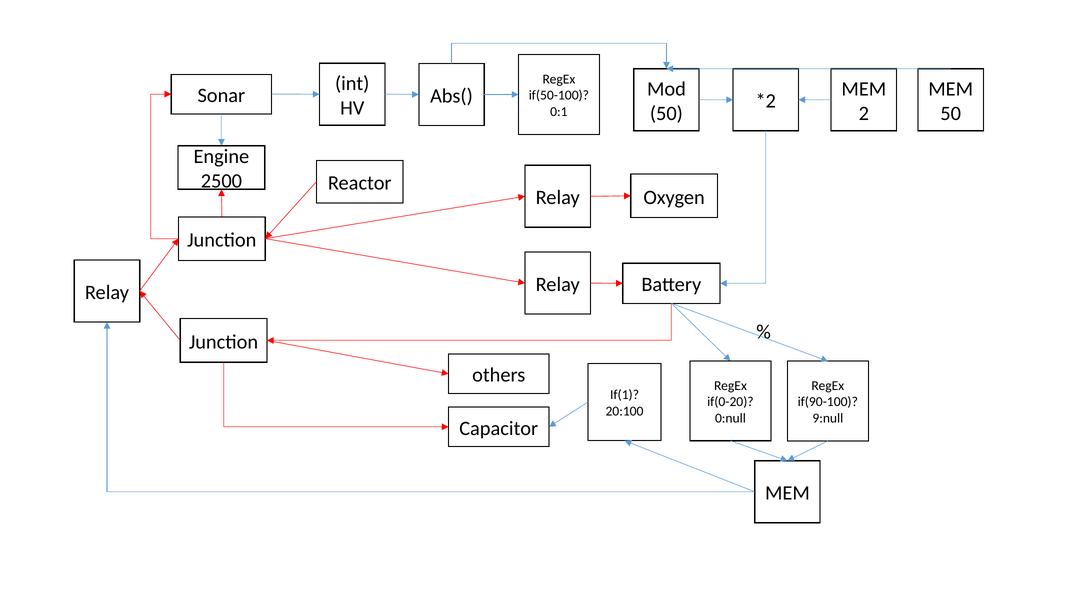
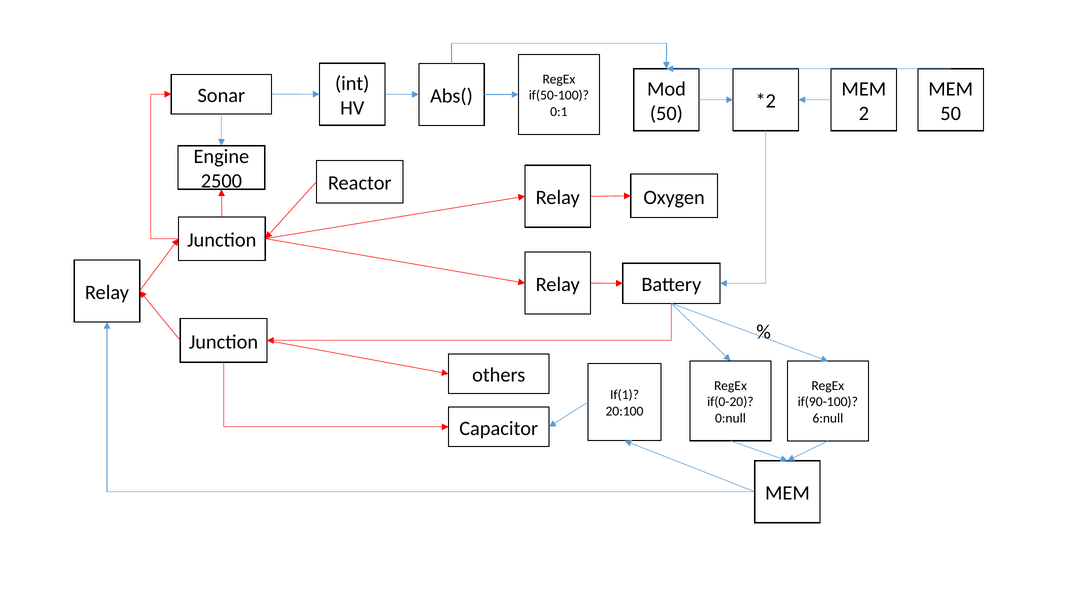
9:null: 9:null -> 6:null
